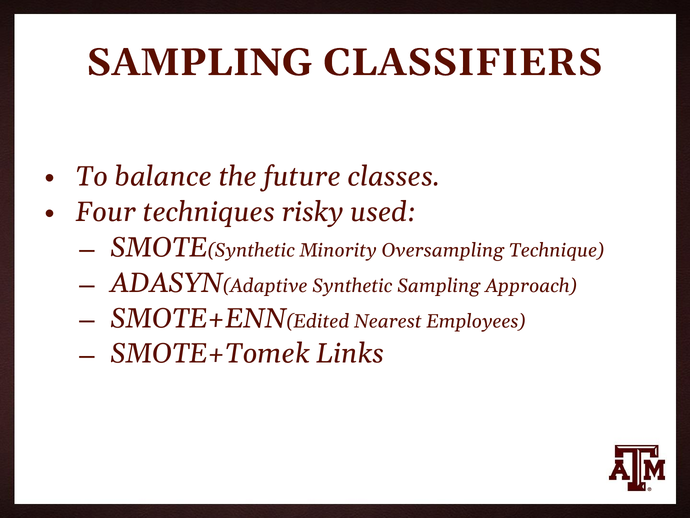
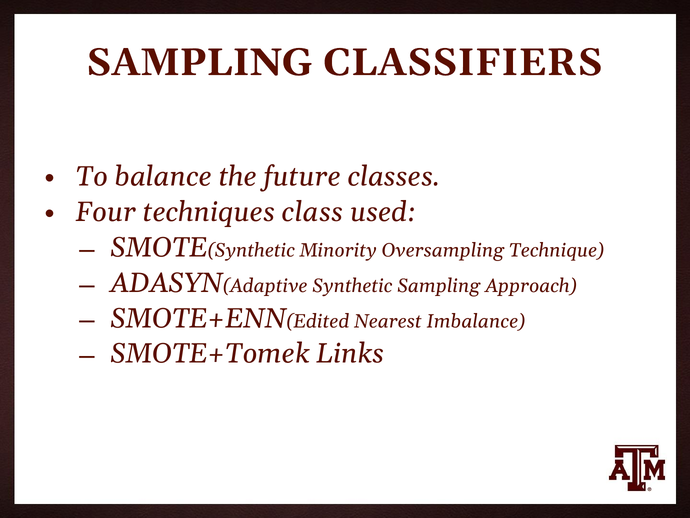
risky: risky -> class
Employees: Employees -> Imbalance
